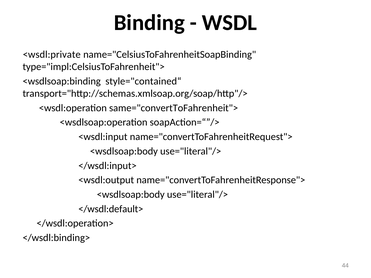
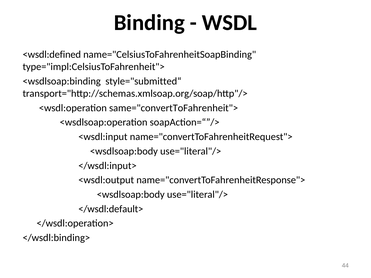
<wsdl:private: <wsdl:private -> <wsdl:defined
style="contained“: style="contained“ -> style="submitted“
